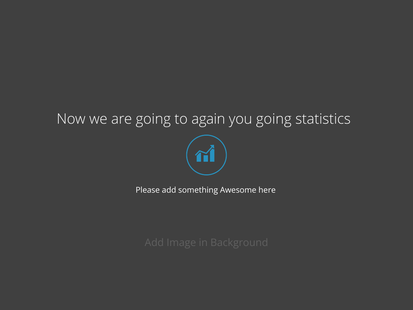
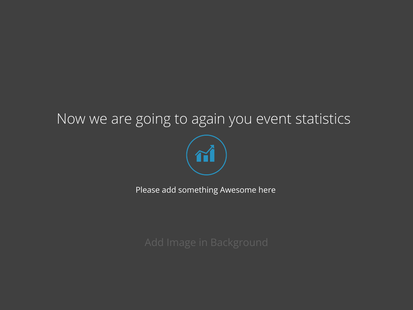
you going: going -> event
